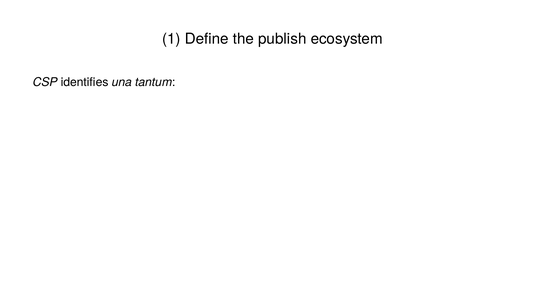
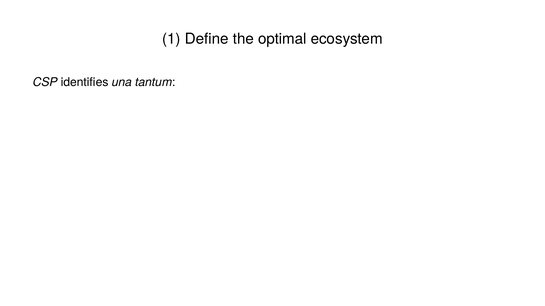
publish: publish -> optimal
